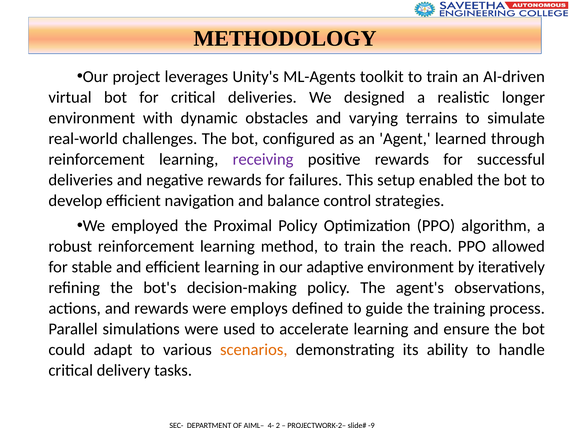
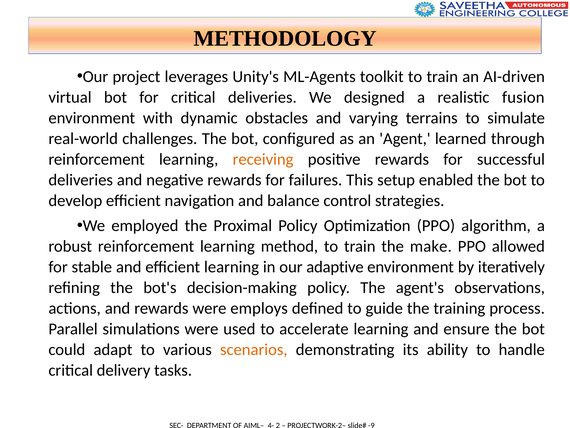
longer: longer -> fusion
receiving colour: purple -> orange
reach: reach -> make
